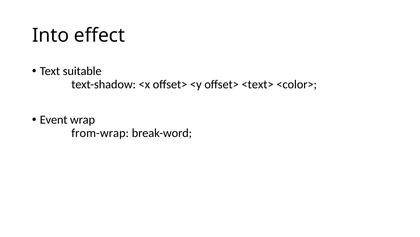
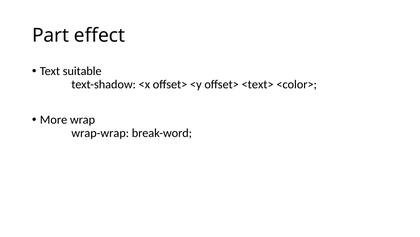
Into: Into -> Part
Event: Event -> More
from-wrap: from-wrap -> wrap-wrap
